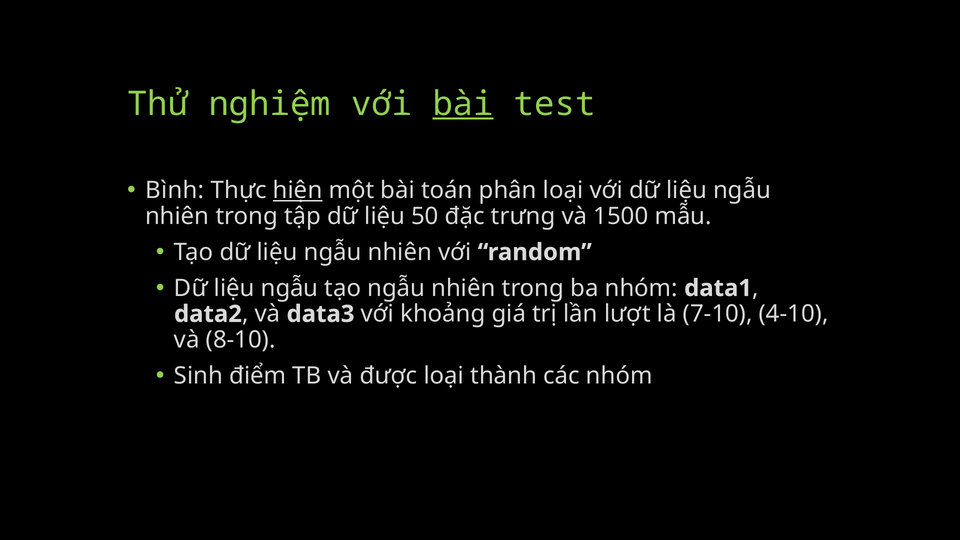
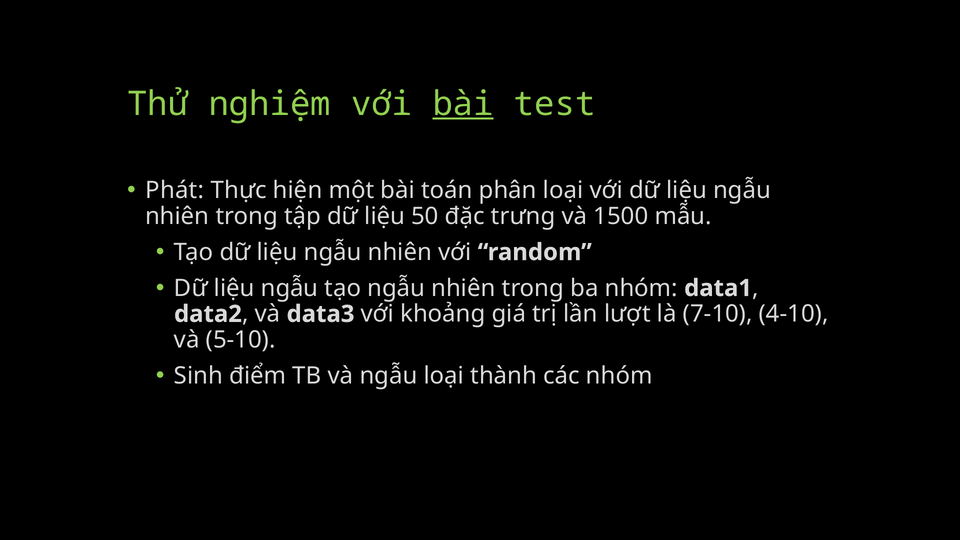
Bình: Bình -> Phát
hiện underline: present -> none
8-10: 8-10 -> 5-10
và được: được -> ngẫu
